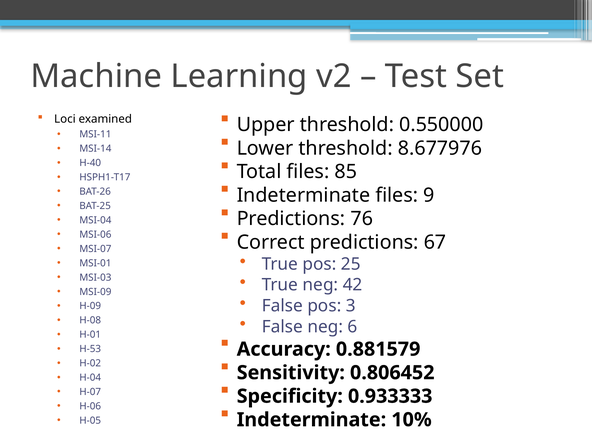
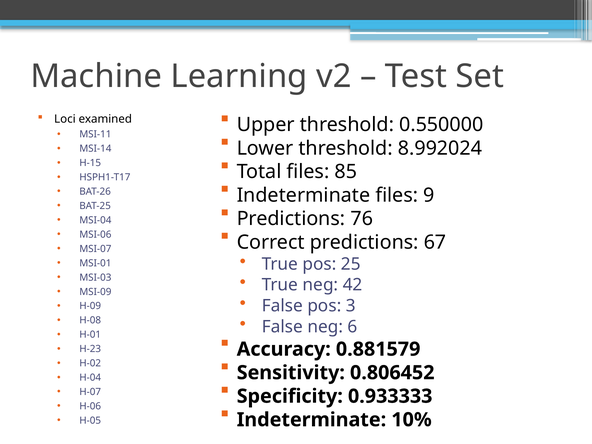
8.677976: 8.677976 -> 8.992024
H-40: H-40 -> H-15
H-53: H-53 -> H-23
